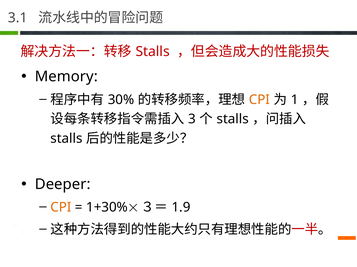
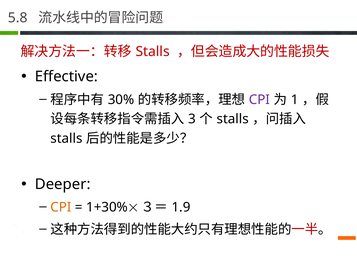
3.1: 3.1 -> 5.8
Memory: Memory -> Effective
CPI at (259, 100) colour: orange -> purple
